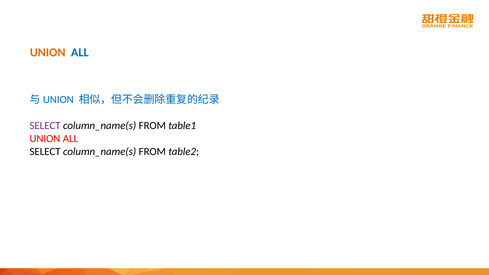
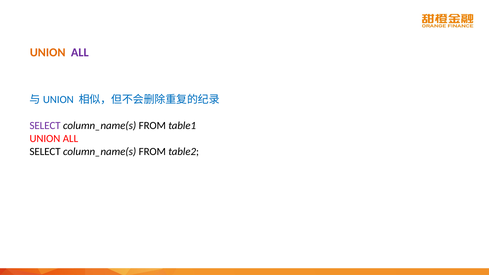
ALL at (80, 52) colour: blue -> purple
